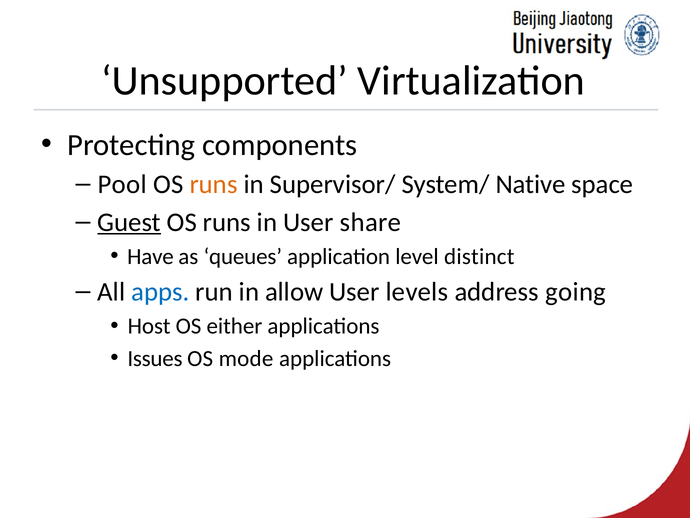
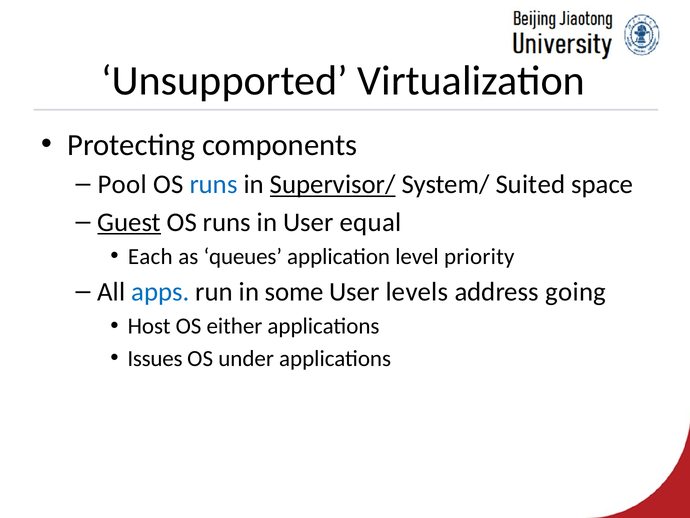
runs at (214, 184) colour: orange -> blue
Supervisor/ underline: none -> present
Native: Native -> Suited
share: share -> equal
Have: Have -> Each
distinct: distinct -> priority
allow: allow -> some
mode: mode -> under
